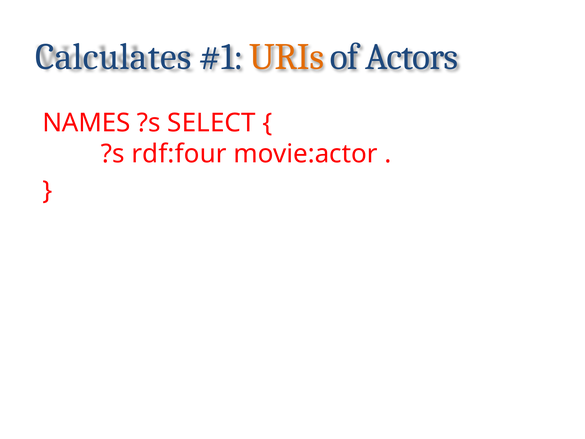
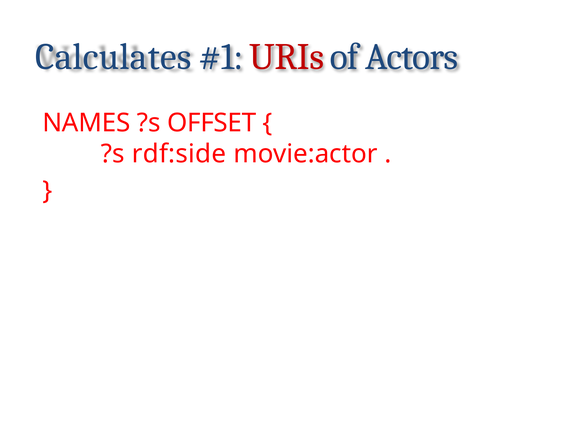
URIs colour: orange -> red
SELECT: SELECT -> OFFSET
rdf:four: rdf:four -> rdf:side
